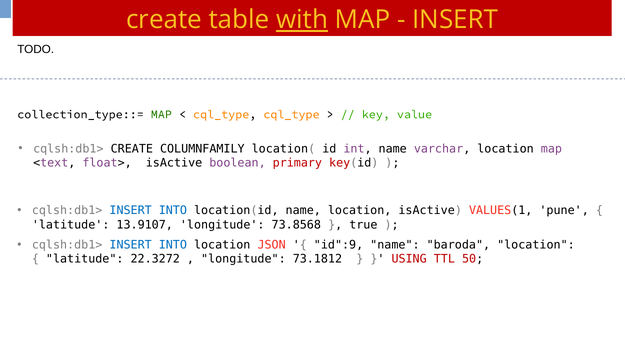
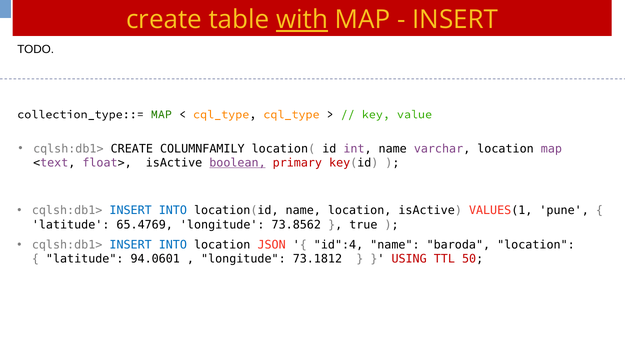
boolean underline: none -> present
13.9107: 13.9107 -> 65.4769
73.8568: 73.8568 -> 73.8562
id":9: id":9 -> id":4
22.3272: 22.3272 -> 94.0601
